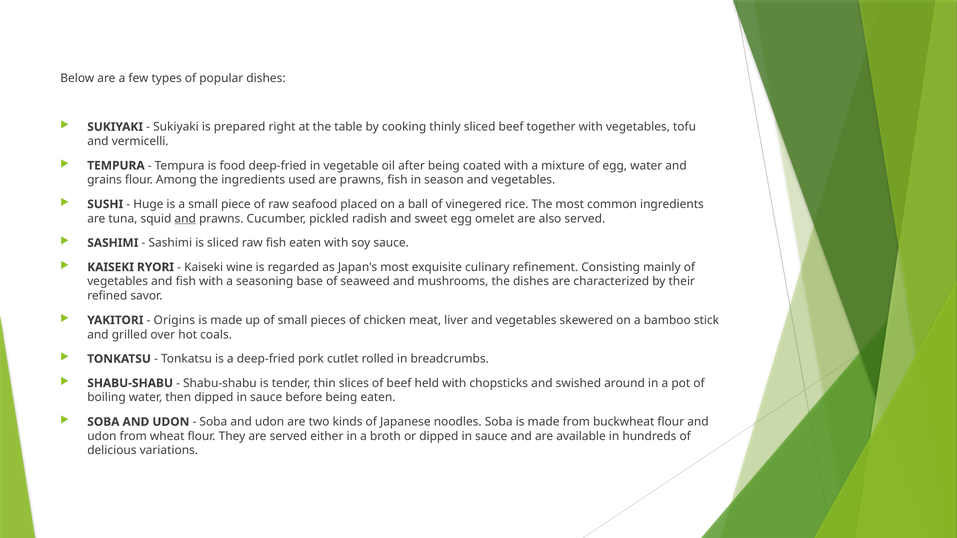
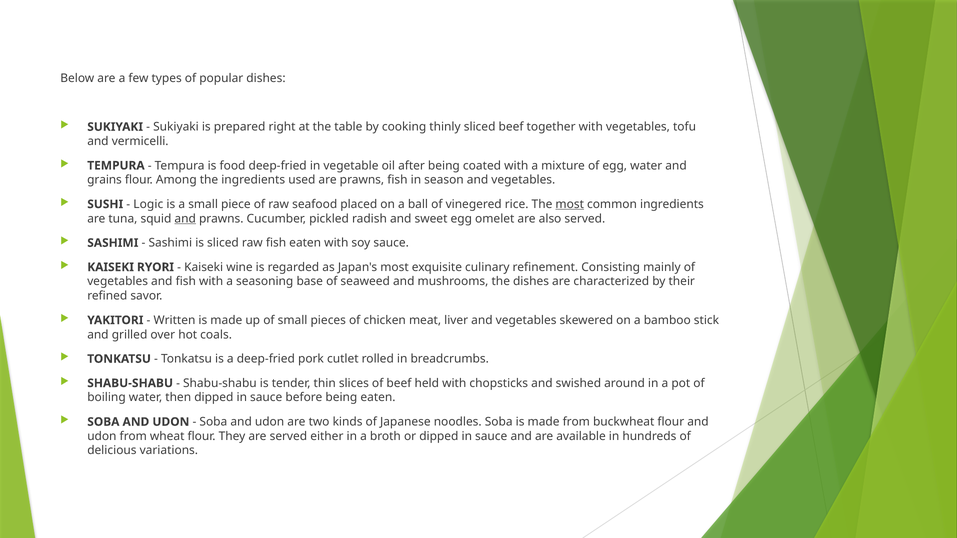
Huge: Huge -> Logic
most at (570, 204) underline: none -> present
Origins: Origins -> Written
